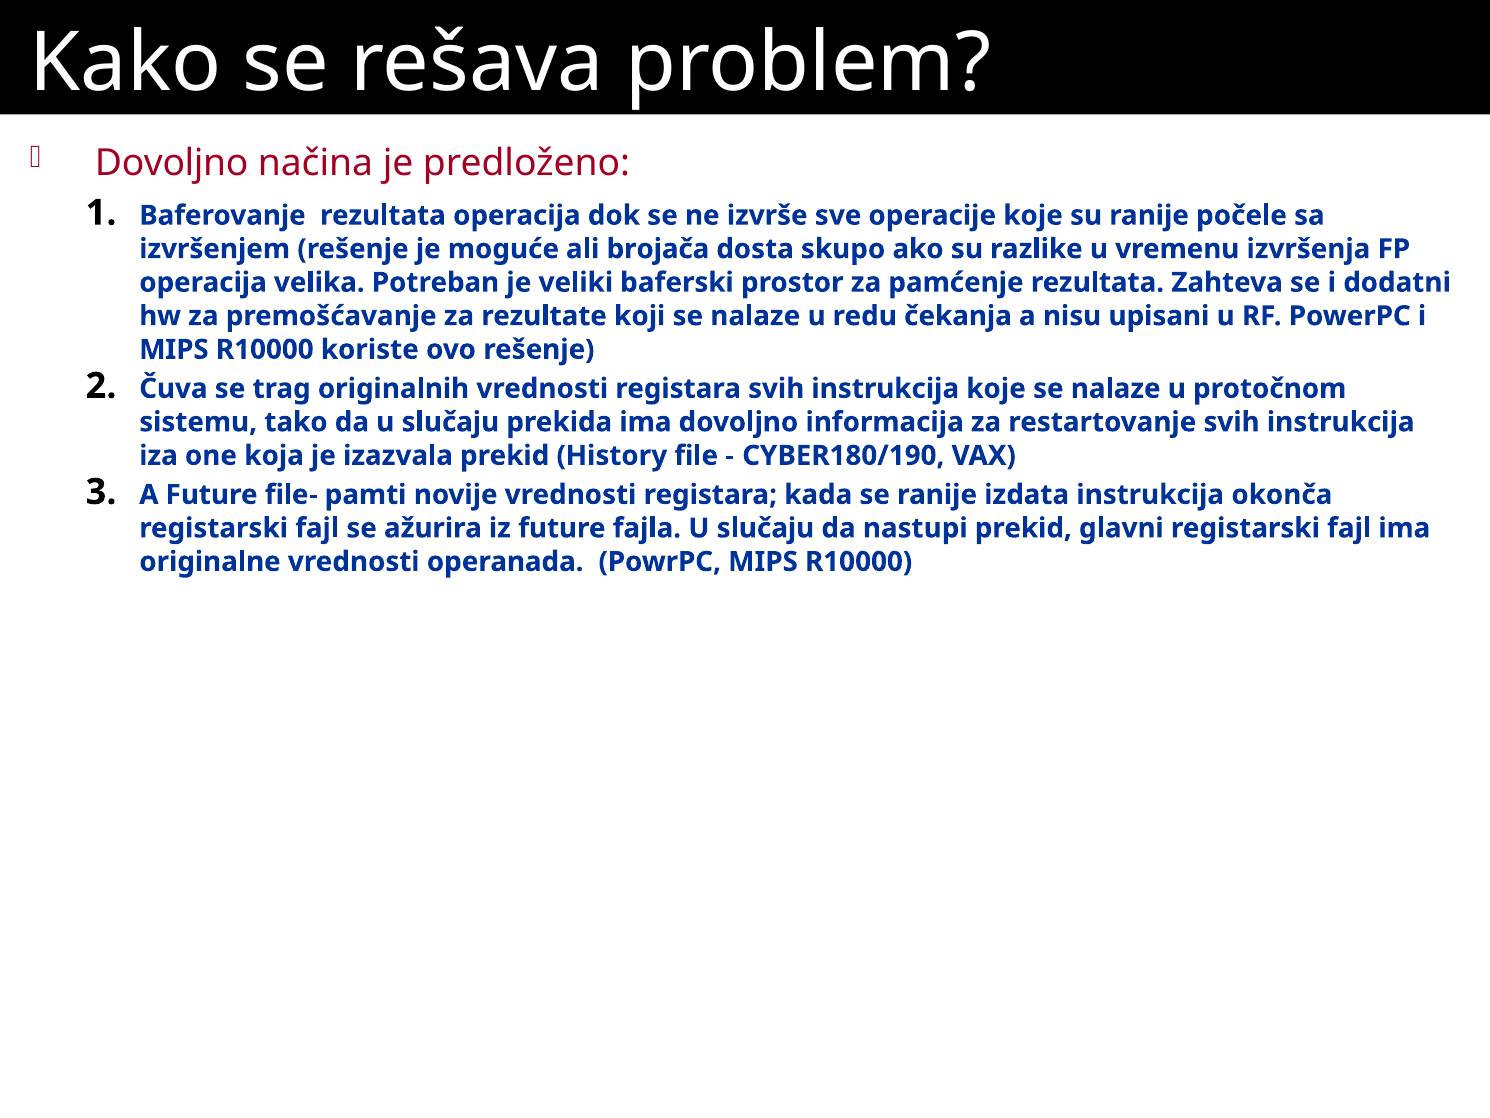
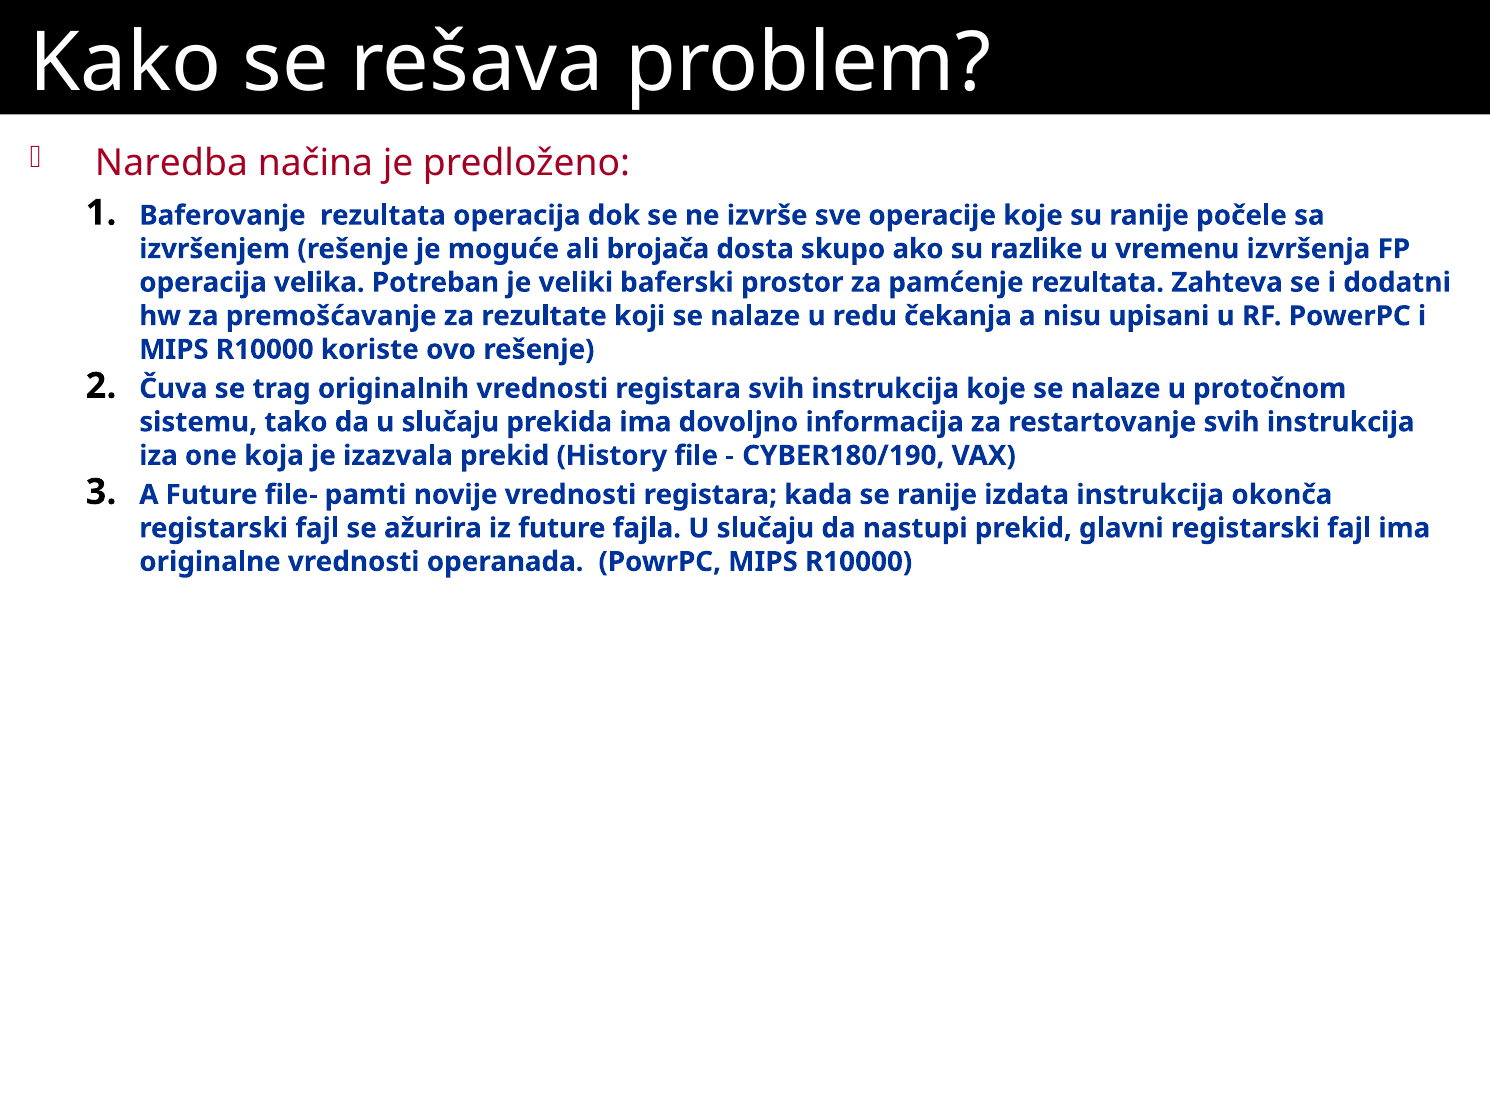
Dovoljno at (172, 163): Dovoljno -> Naredba
